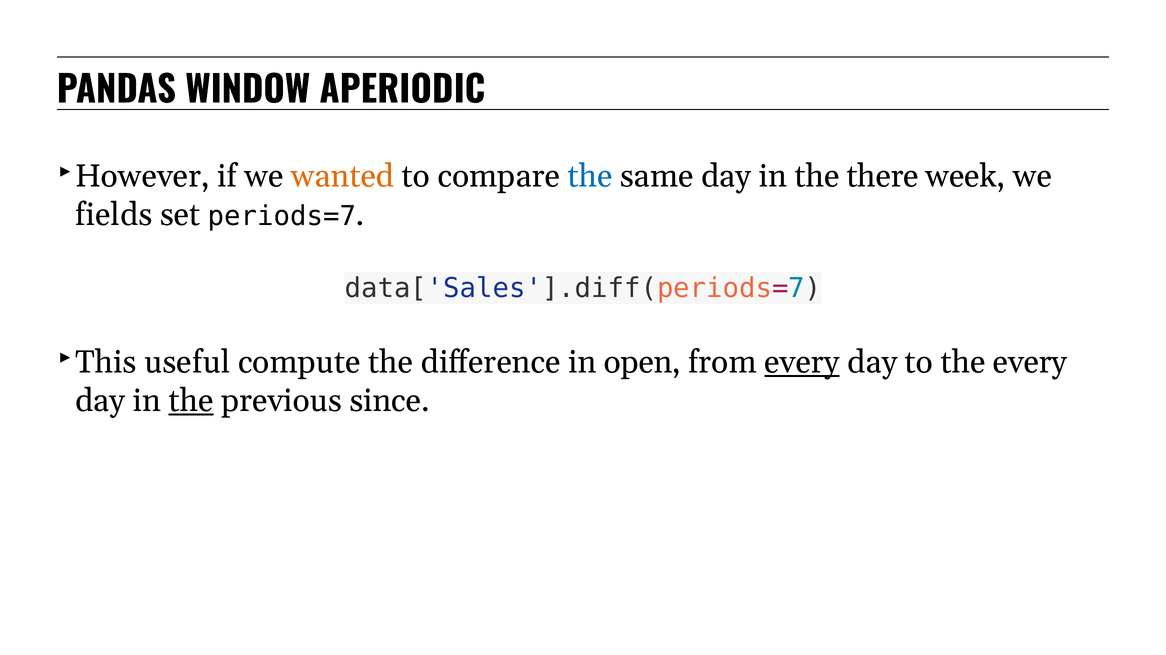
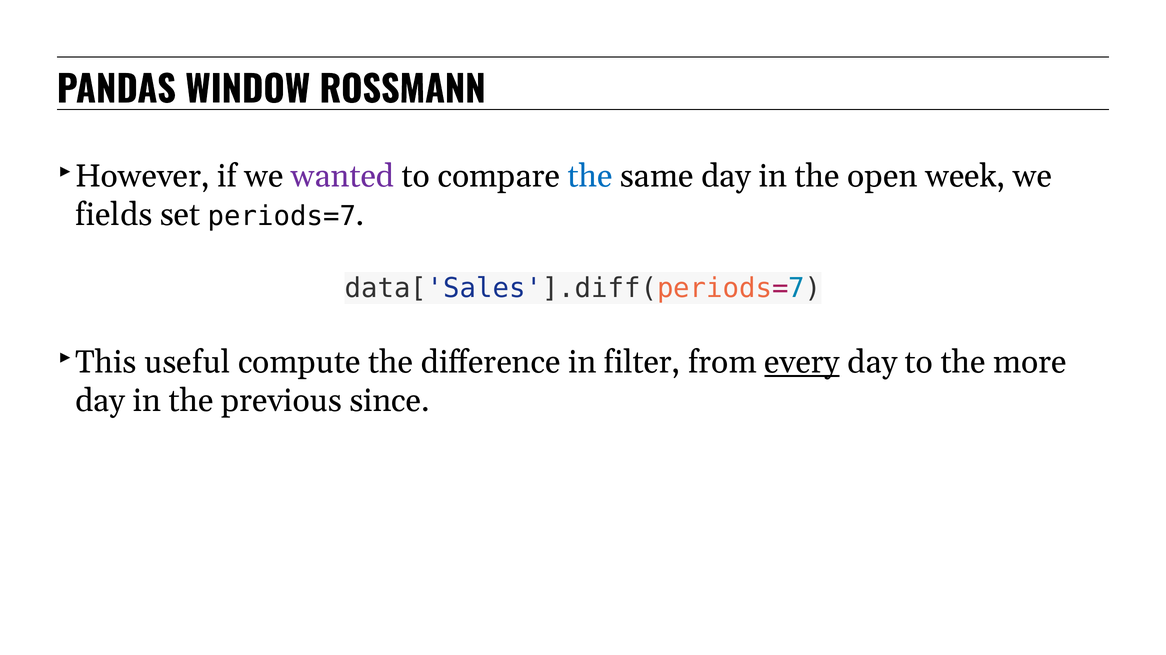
APERIODIC: APERIODIC -> ROSSMANN
wanted colour: orange -> purple
there: there -> open
open: open -> filter
the every: every -> more
the at (191, 401) underline: present -> none
